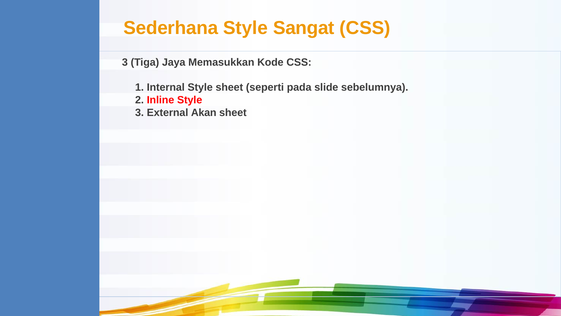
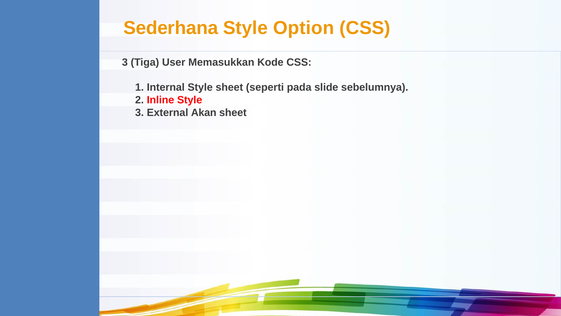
Sangat: Sangat -> Option
Jaya: Jaya -> User
